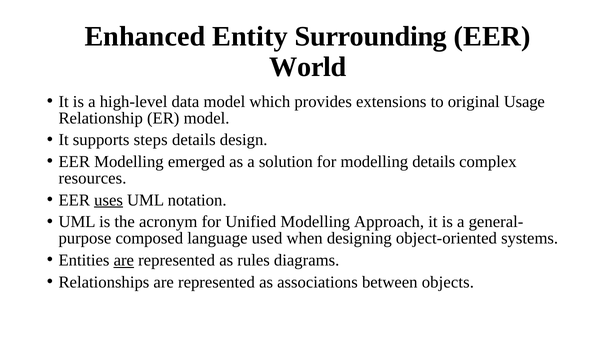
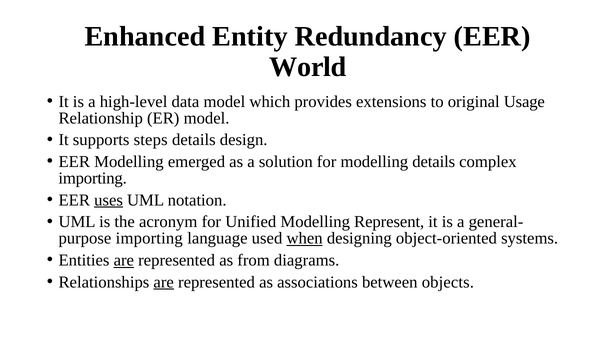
Surrounding: Surrounding -> Redundancy
resources at (92, 178): resources -> importing
Approach: Approach -> Represent
composed at (149, 239): composed -> importing
when underline: none -> present
rules: rules -> from
are at (164, 282) underline: none -> present
